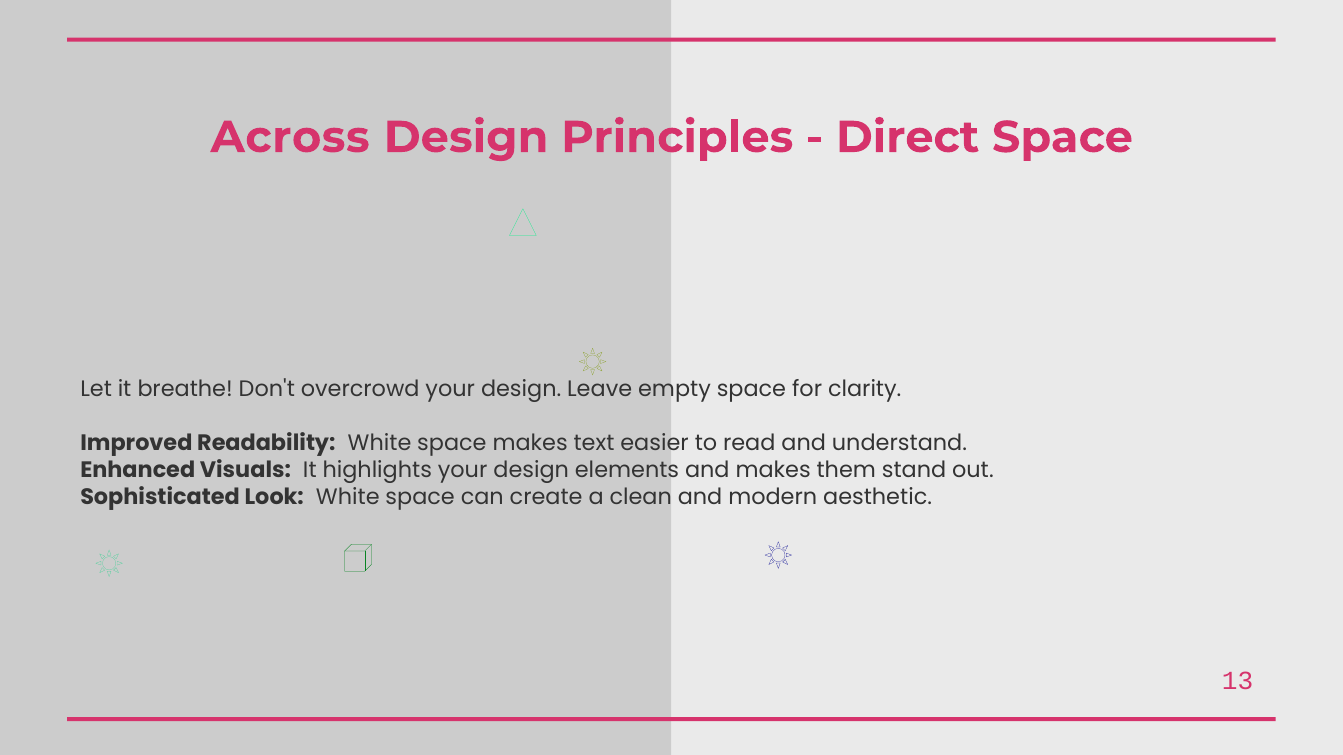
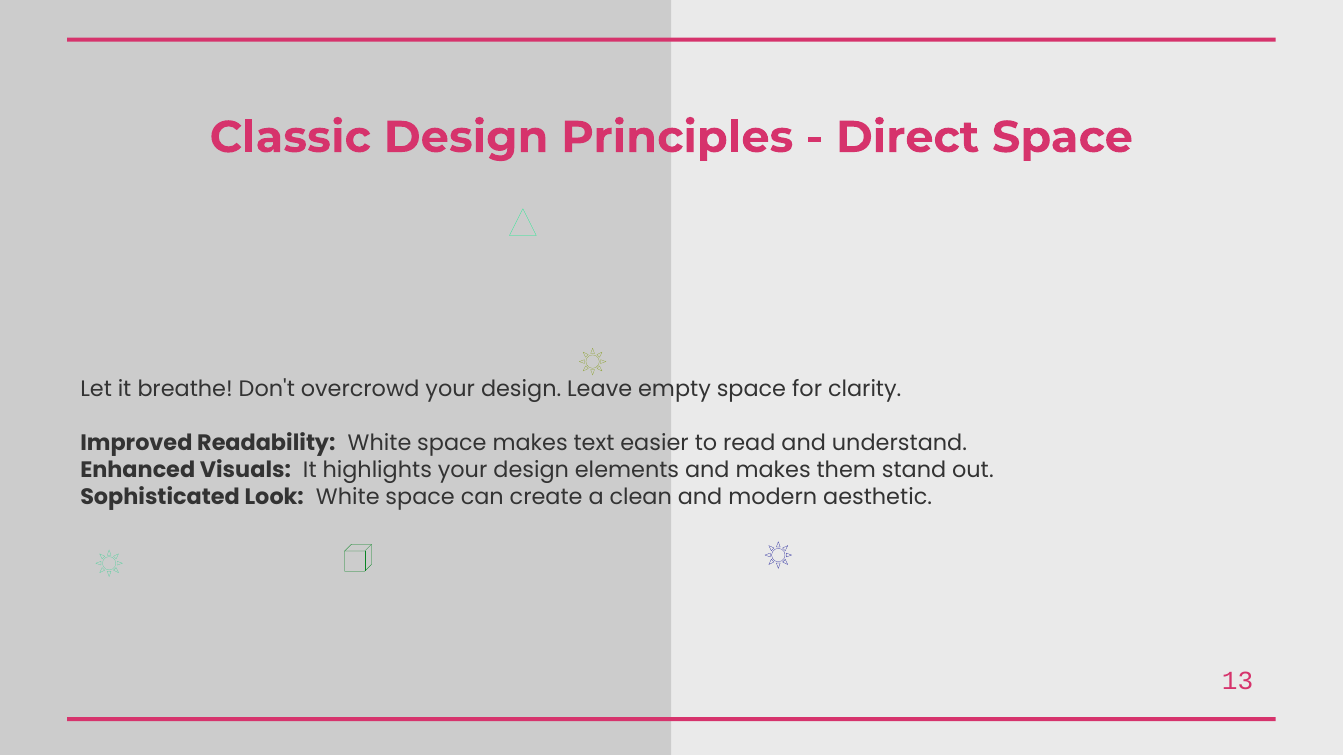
Across: Across -> Classic
